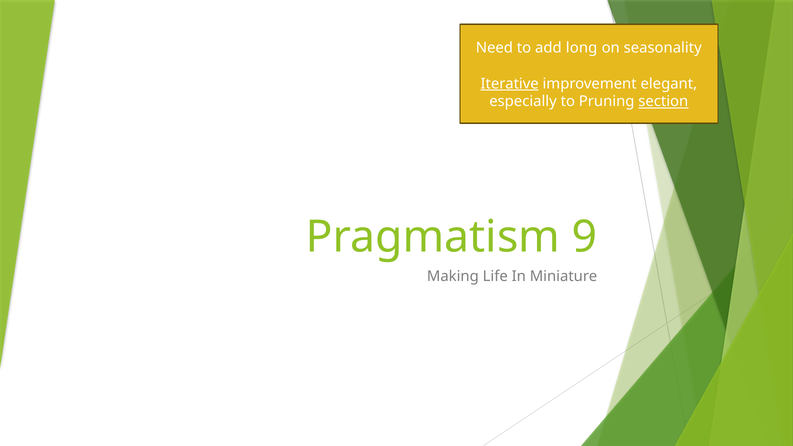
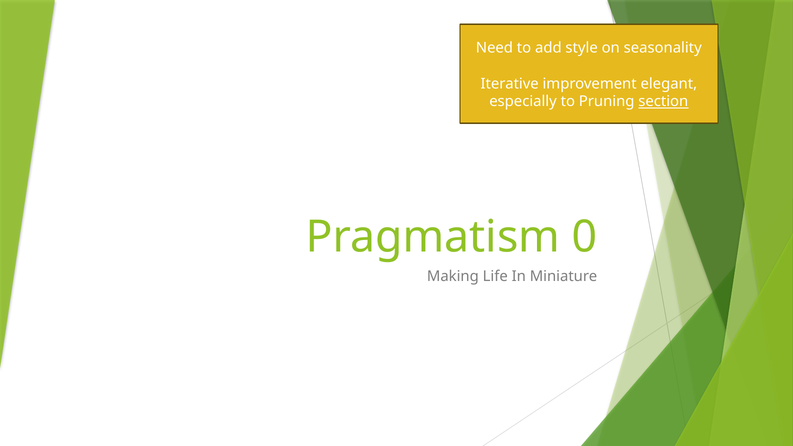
long: long -> style
Iterative underline: present -> none
9: 9 -> 0
